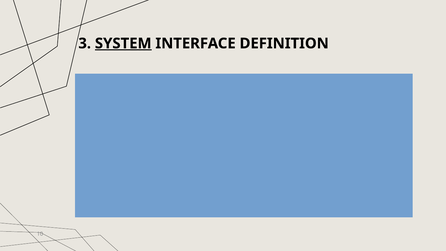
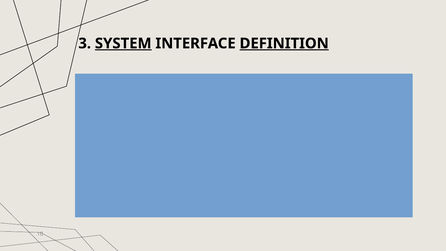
DEFINITION underline: none -> present
